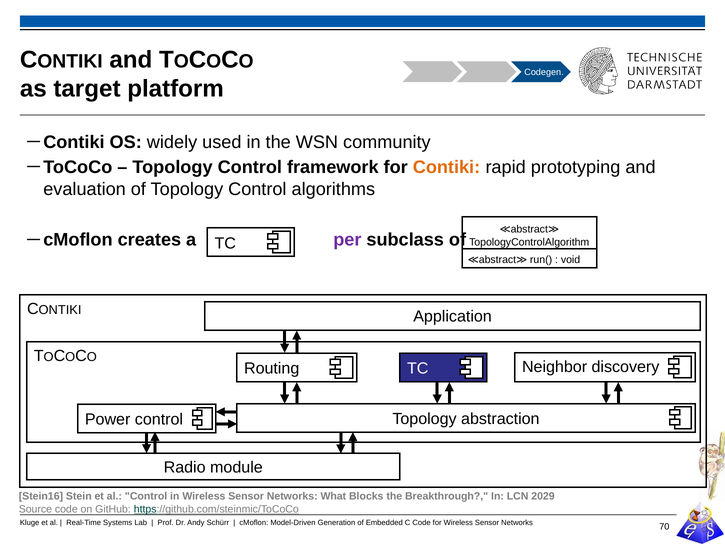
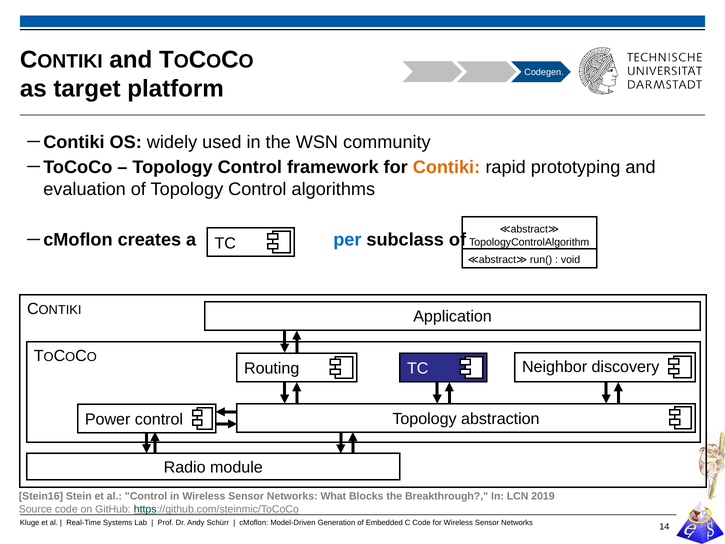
per colour: purple -> blue
2029: 2029 -> 2019
70: 70 -> 14
